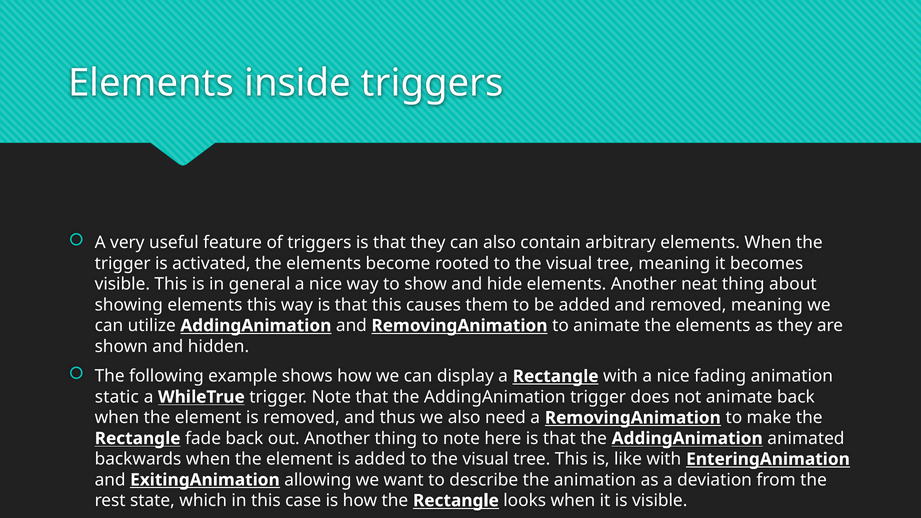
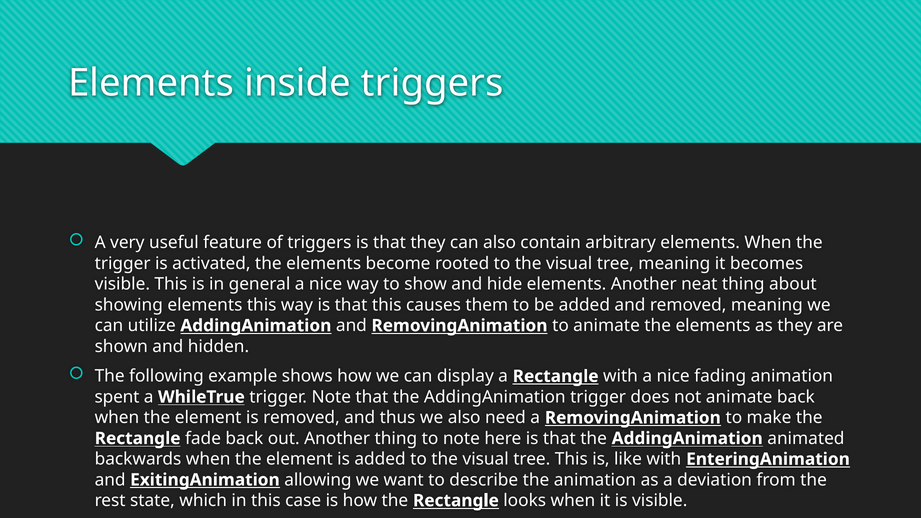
static: static -> spent
